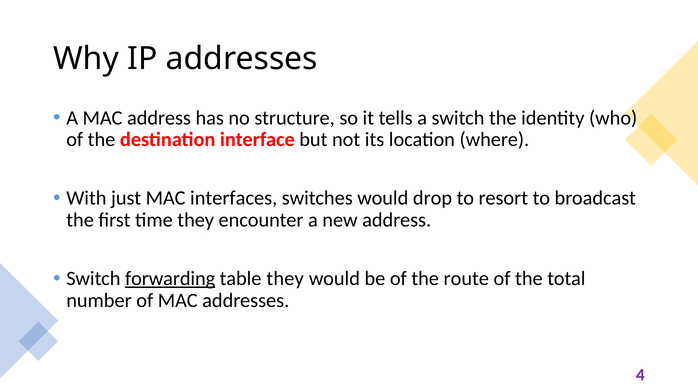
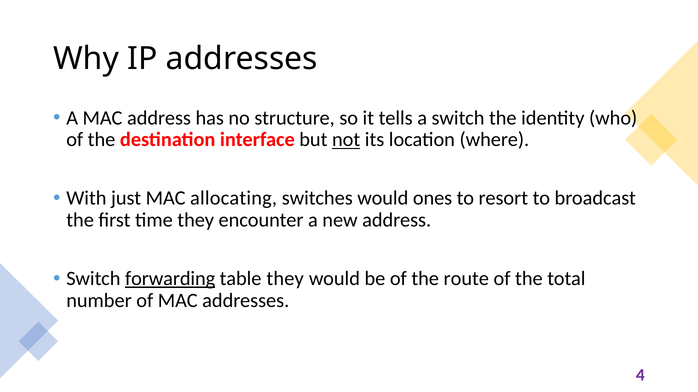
not underline: none -> present
interfaces: interfaces -> allocating
drop: drop -> ones
